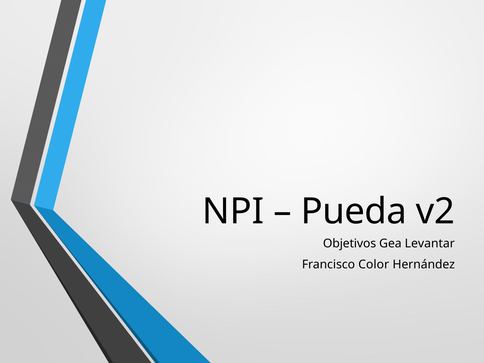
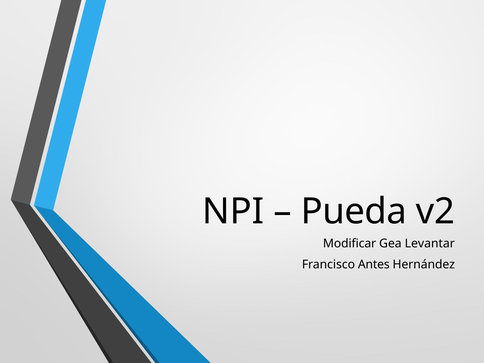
Objetivos: Objetivos -> Modificar
Color: Color -> Antes
